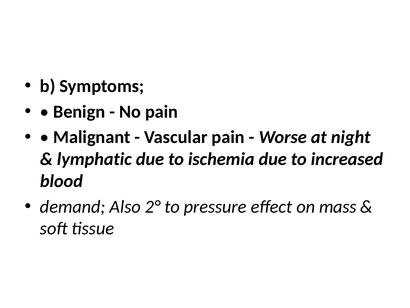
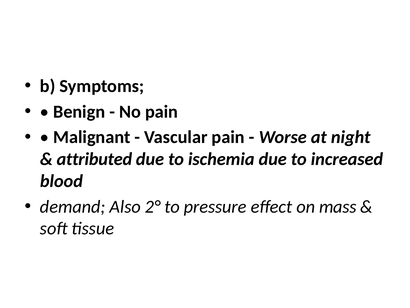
lymphatic: lymphatic -> attributed
